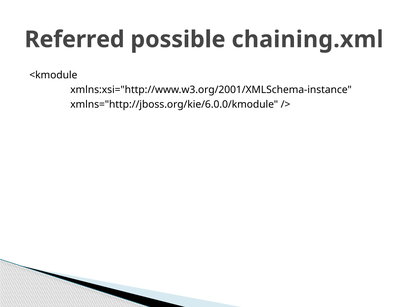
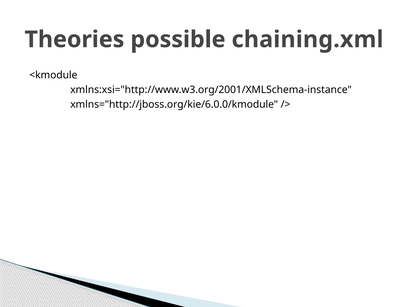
Referred: Referred -> Theories
